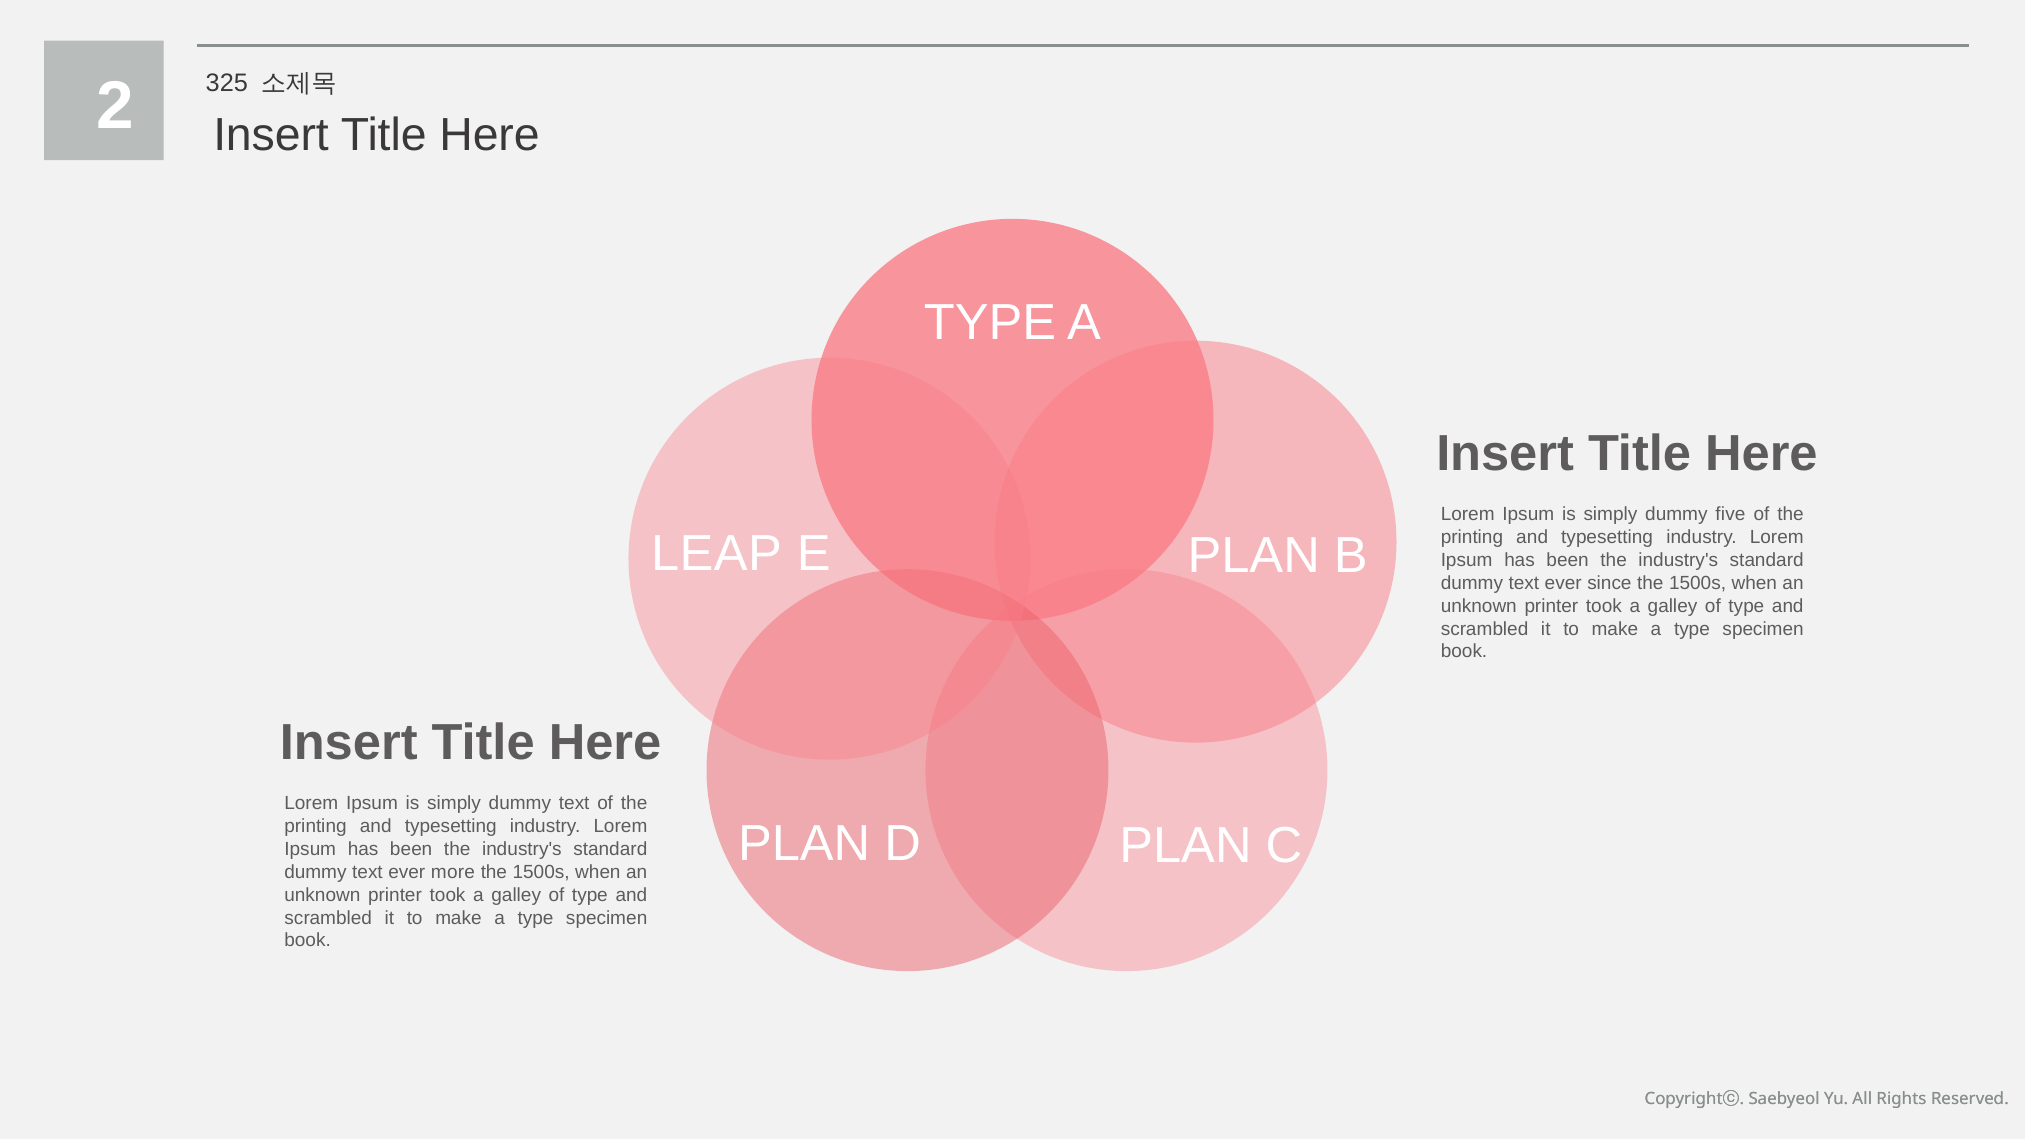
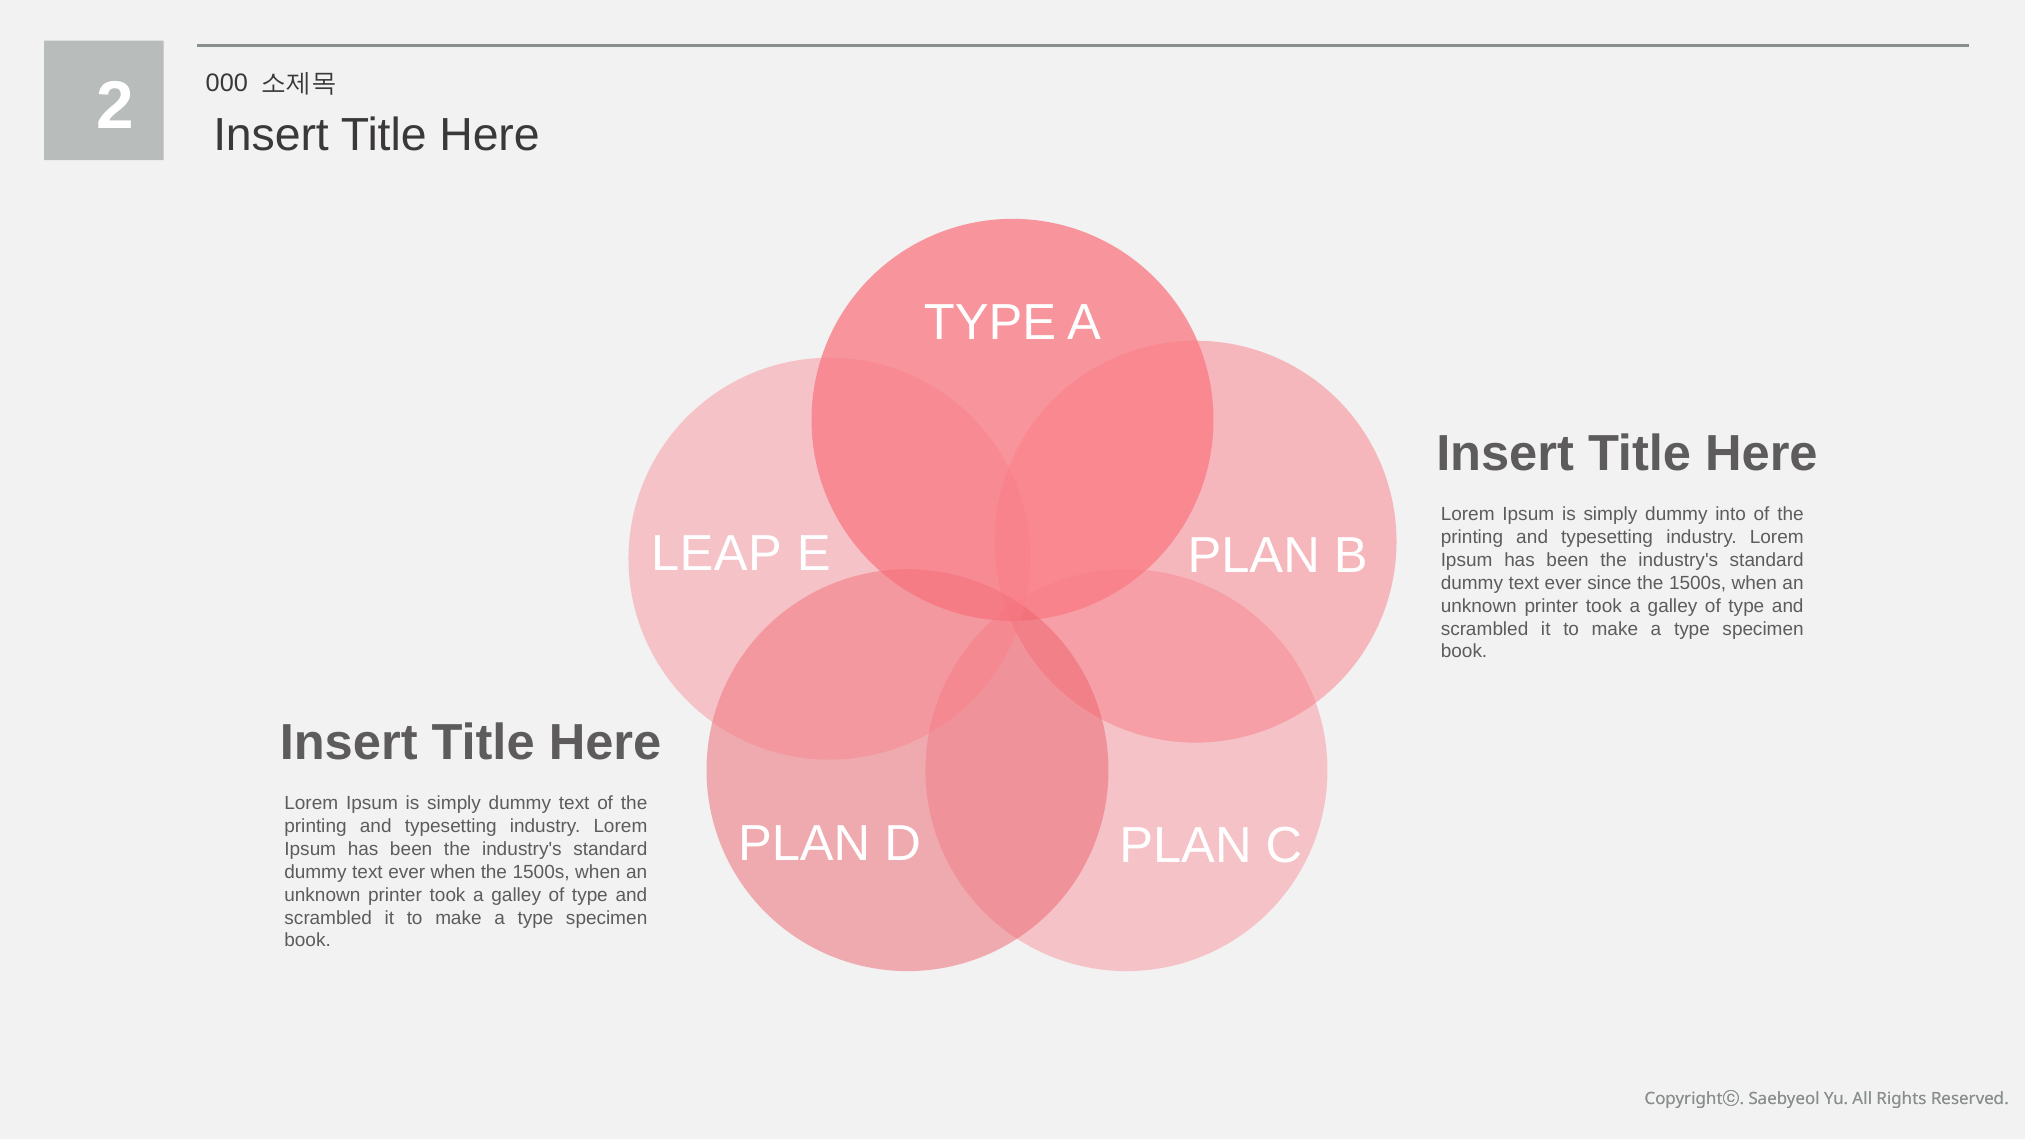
325: 325 -> 000
five: five -> into
ever more: more -> when
